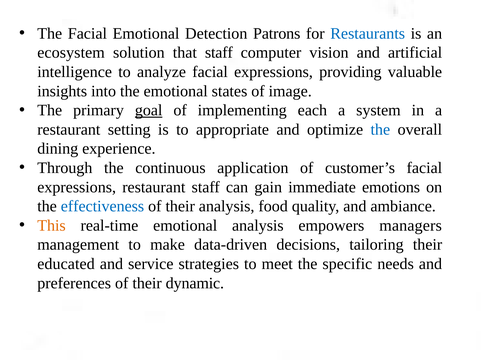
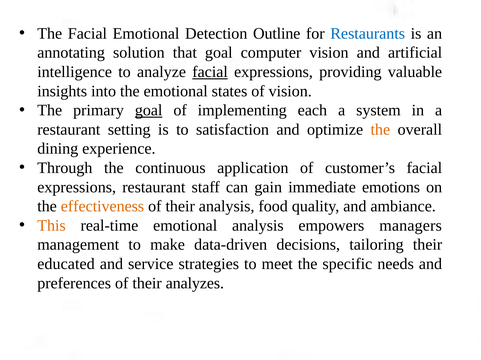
Patrons: Patrons -> Outline
ecosystem: ecosystem -> annotating
that staff: staff -> goal
facial at (210, 72) underline: none -> present
of image: image -> vision
appropriate: appropriate -> satisfaction
the at (380, 130) colour: blue -> orange
effectiveness colour: blue -> orange
dynamic: dynamic -> analyzes
